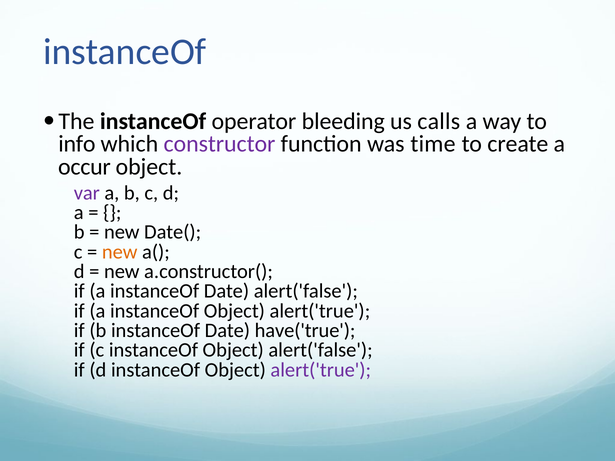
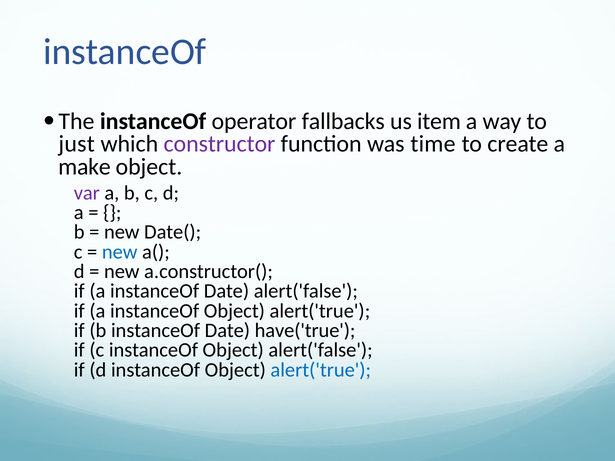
bleeding: bleeding -> fallbacks
calls: calls -> item
info: info -> just
occur: occur -> make
new at (120, 252) colour: orange -> blue
alert('true at (321, 370) colour: purple -> blue
